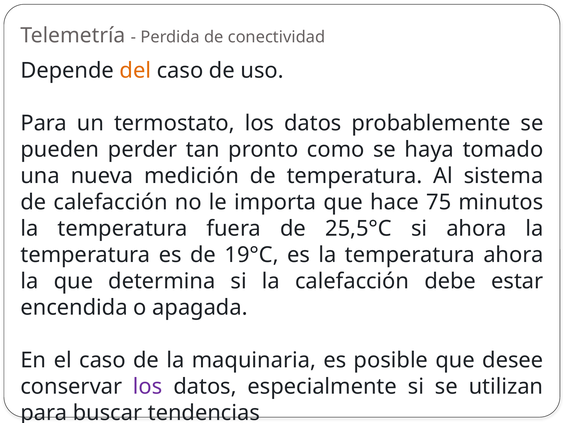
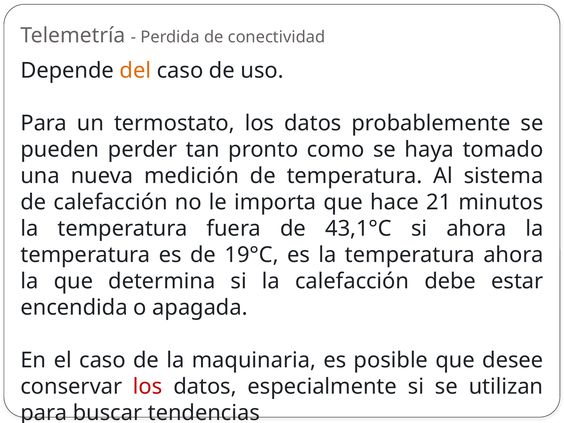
75: 75 -> 21
25,5°C: 25,5°C -> 43,1°C
los at (148, 387) colour: purple -> red
